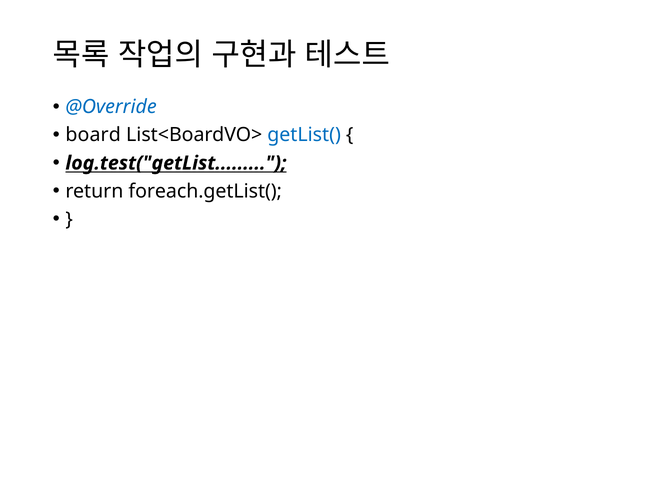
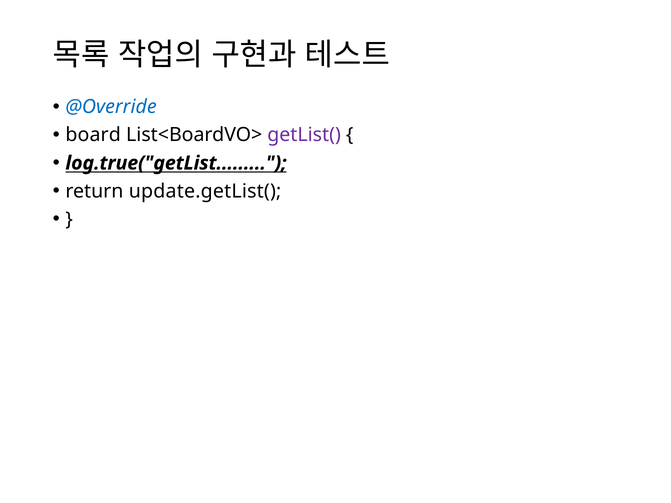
getList( colour: blue -> purple
log.test("getList: log.test("getList -> log.true("getList
foreach.getList(: foreach.getList( -> update.getList(
